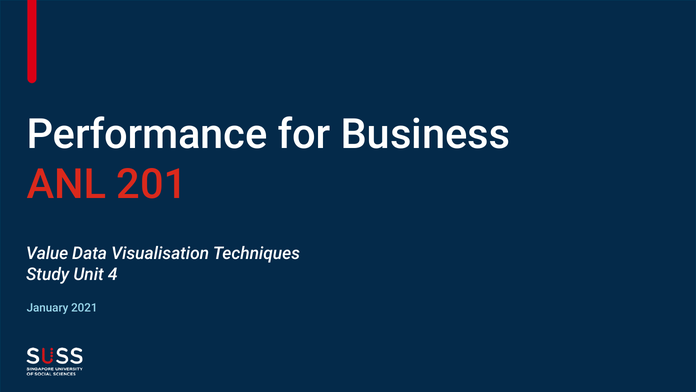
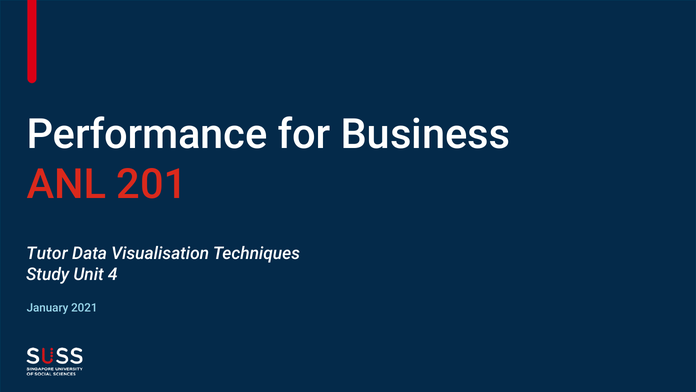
Value: Value -> Tutor
